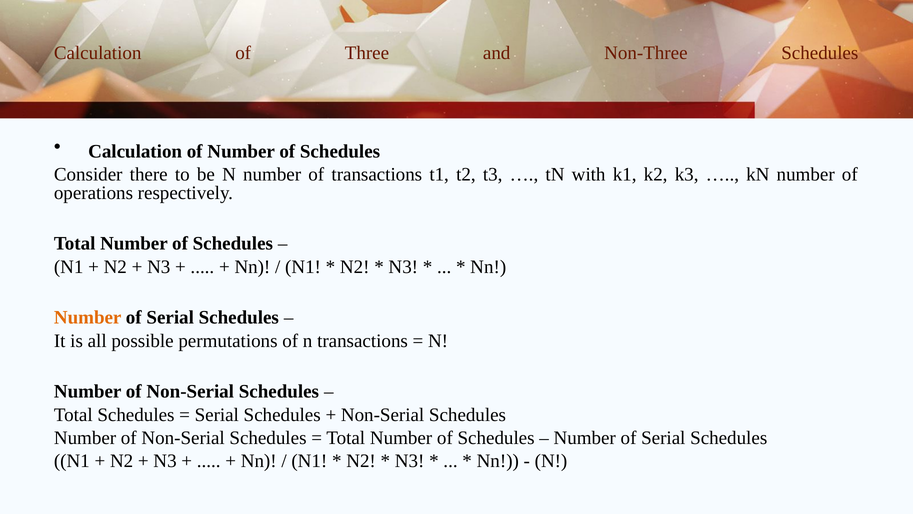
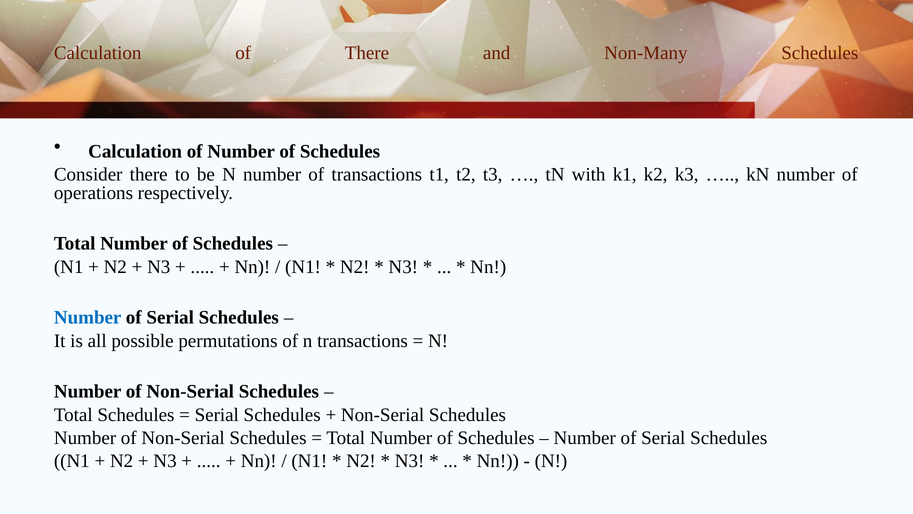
of Three: Three -> There
Non-Three: Non-Three -> Non-Many
Number at (88, 317) colour: orange -> blue
